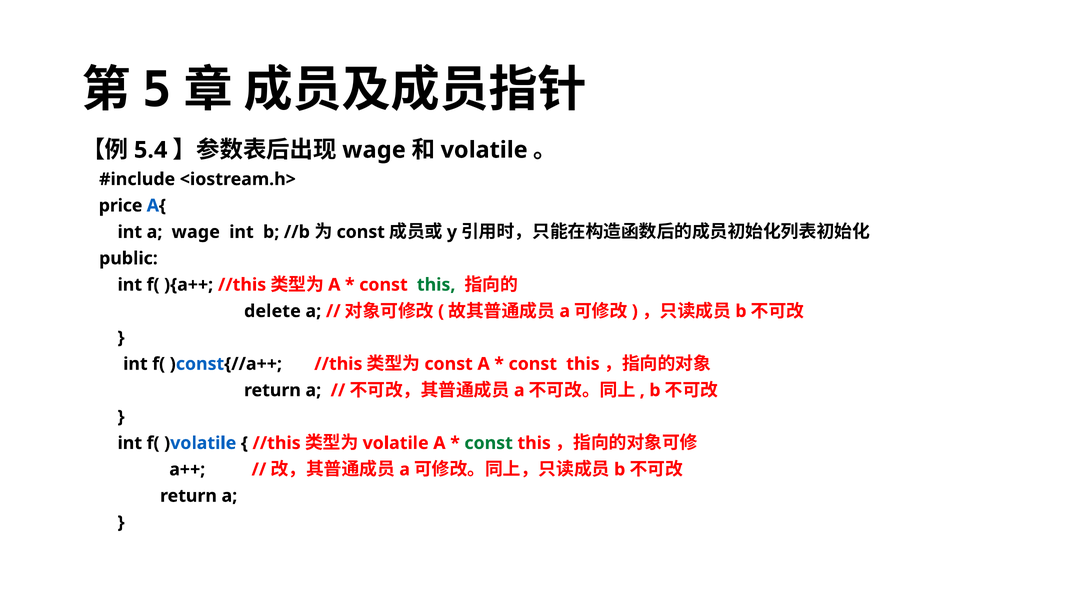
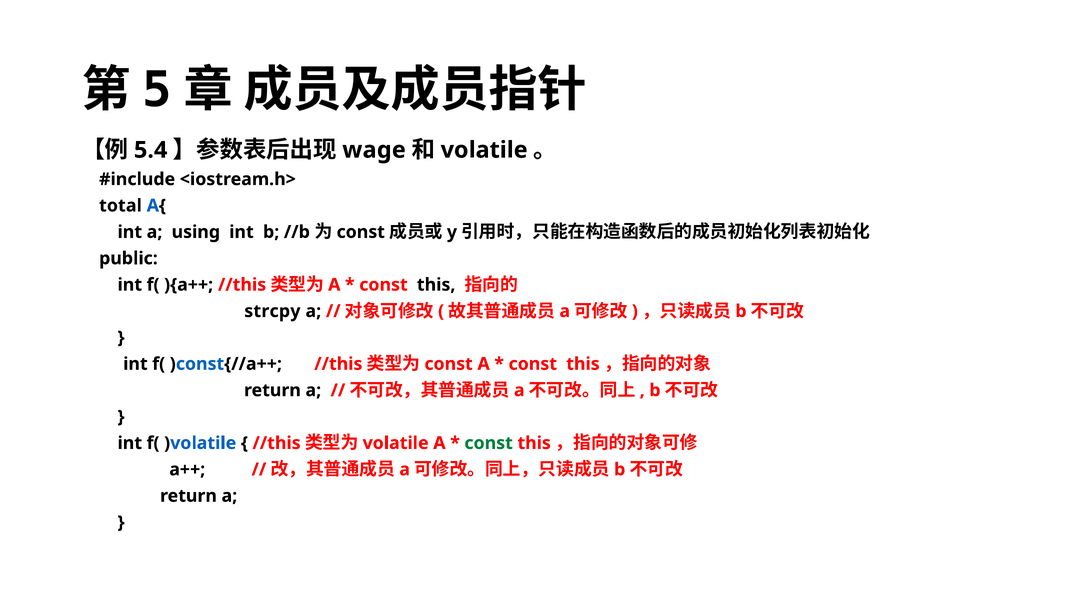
price: price -> total
a wage: wage -> using
this at (436, 285) colour: green -> black
delete: delete -> strcpy
